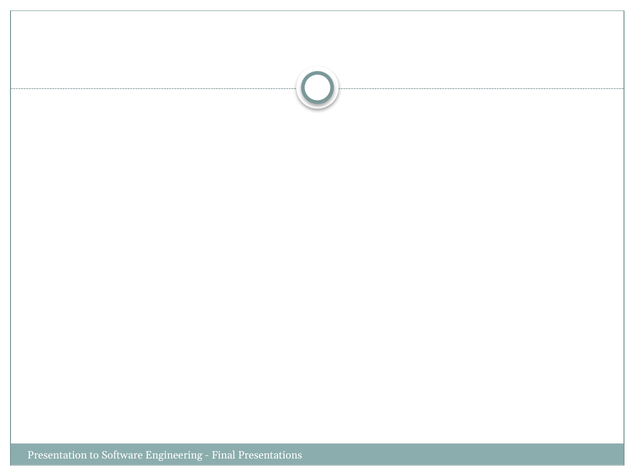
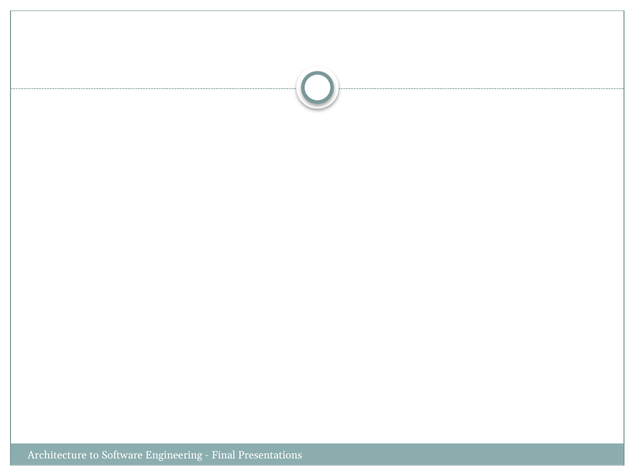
Presentation: Presentation -> Architecture
